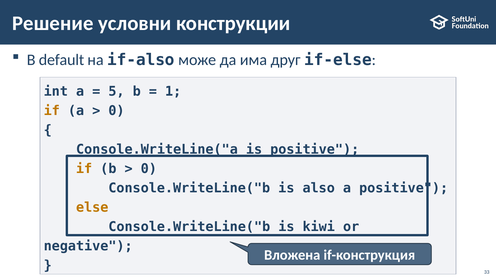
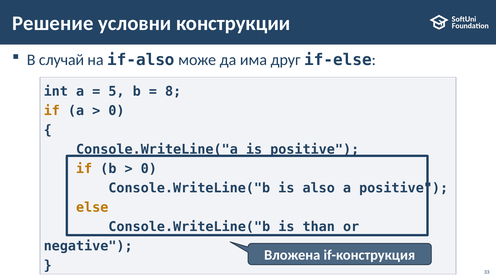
default: default -> случай
1: 1 -> 8
kiwi: kiwi -> than
